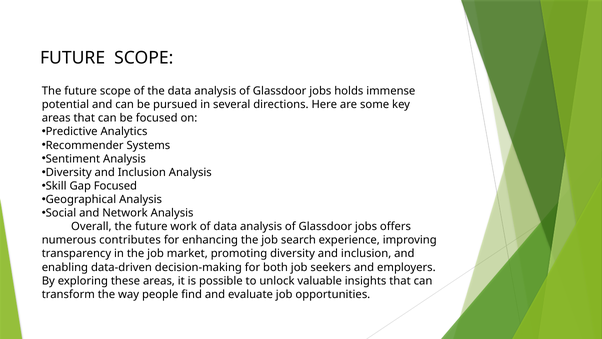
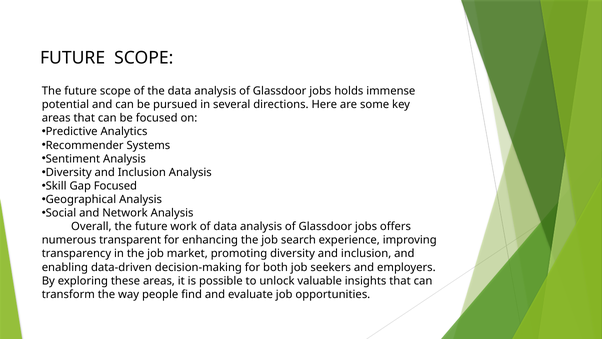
contributes: contributes -> transparent
